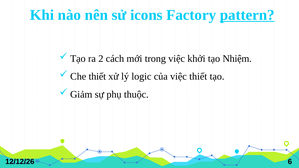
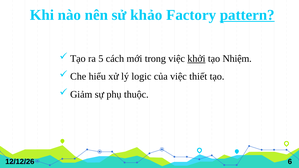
icons: icons -> khảo
2: 2 -> 5
khởi underline: none -> present
Che thiết: thiết -> hiểu
